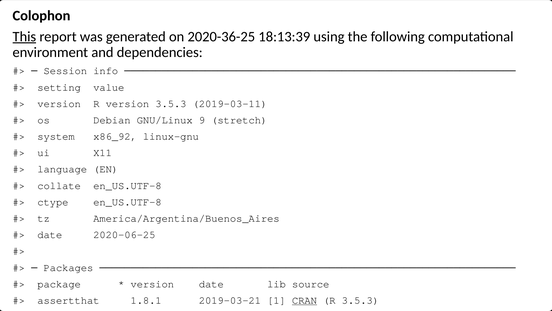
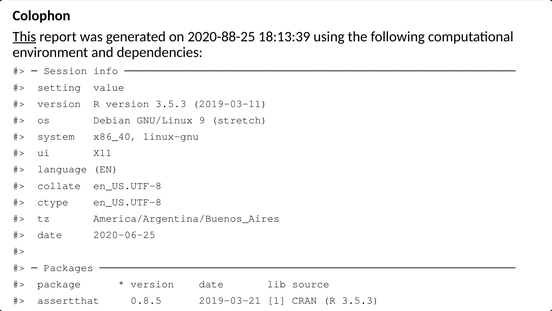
2020-36-25: 2020-36-25 -> 2020-88-25
x86_92: x86_92 -> x86_40
1.8.1: 1.8.1 -> 0.8.5
CRAN at (304, 300) underline: present -> none
